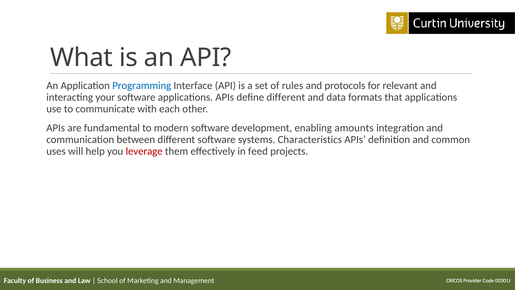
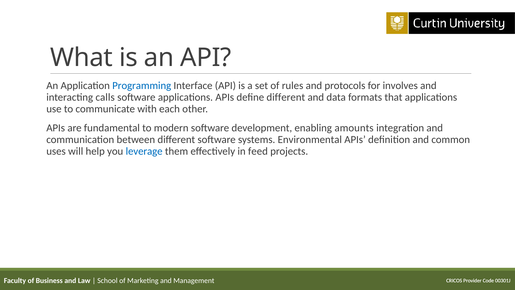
relevant: relevant -> involves
your: your -> calls
Characteristics: Characteristics -> Environmental
leverage colour: red -> blue
